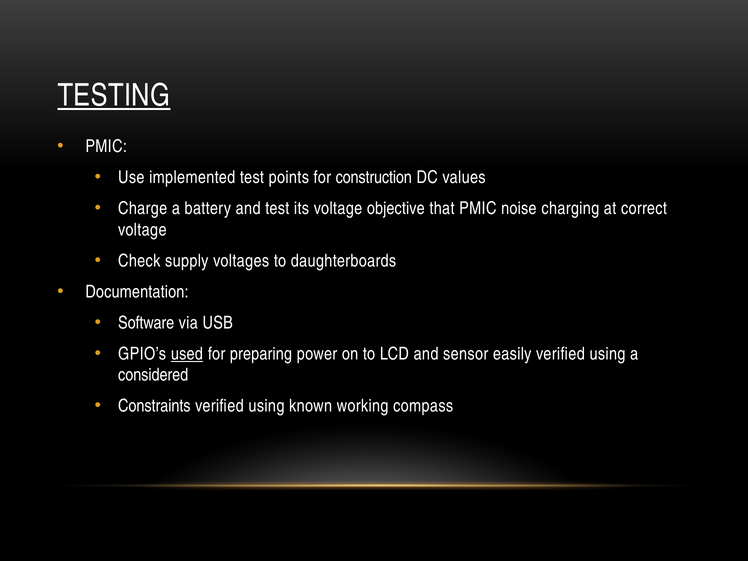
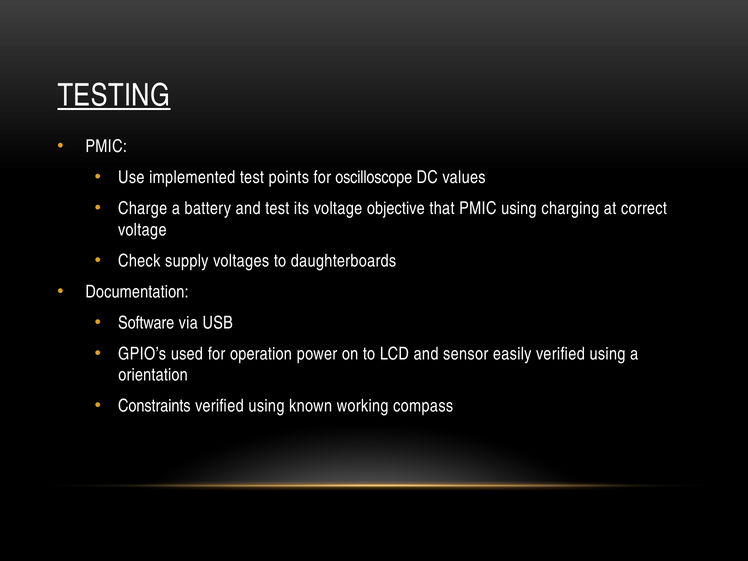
construction: construction -> oscilloscope
PMIC noise: noise -> using
used underline: present -> none
preparing: preparing -> operation
considered: considered -> orientation
